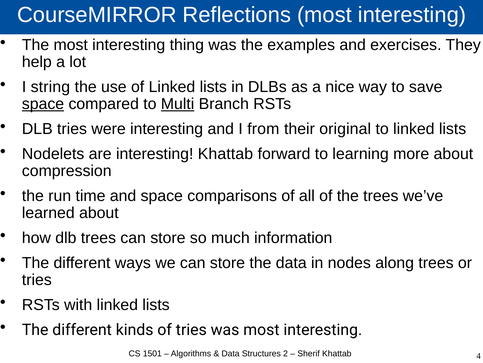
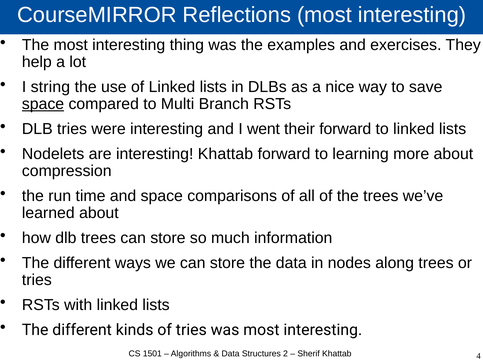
Multi underline: present -> none
from: from -> went
their original: original -> forward
